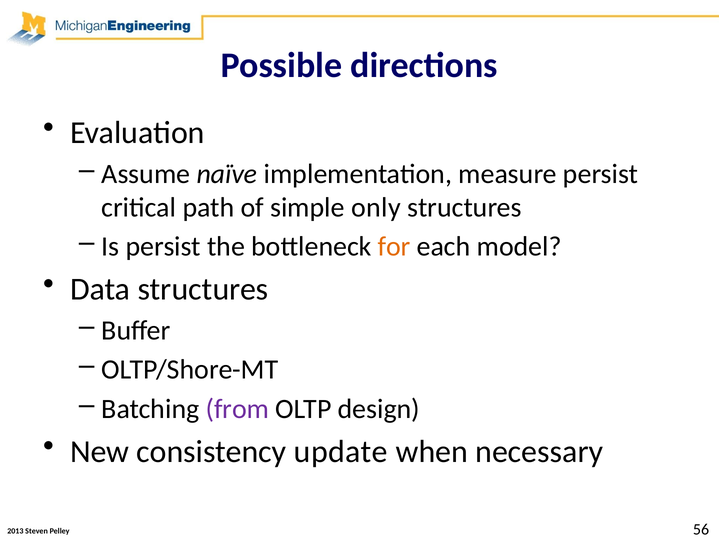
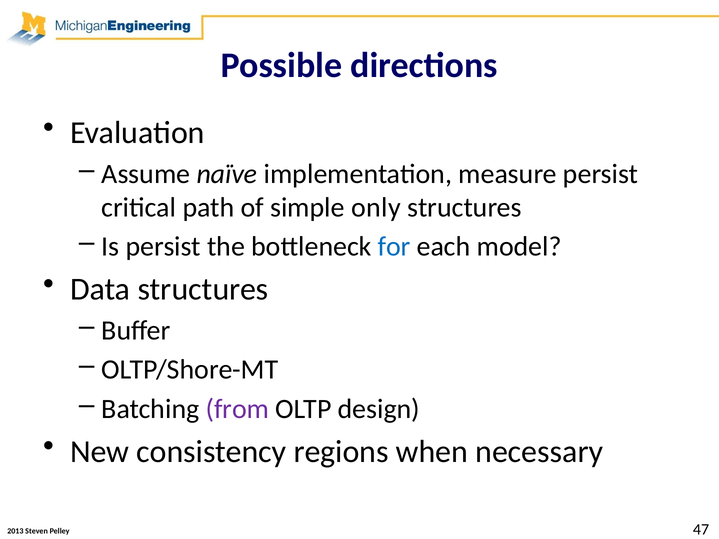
for colour: orange -> blue
update: update -> regions
56: 56 -> 47
